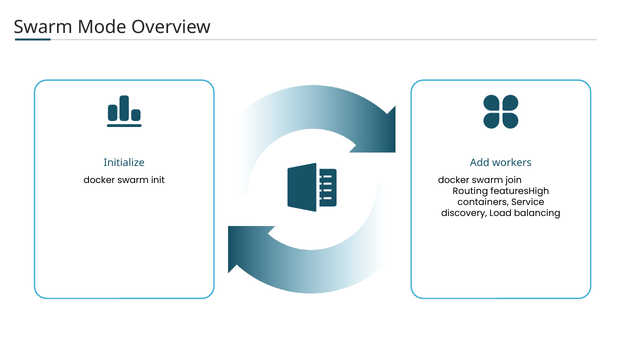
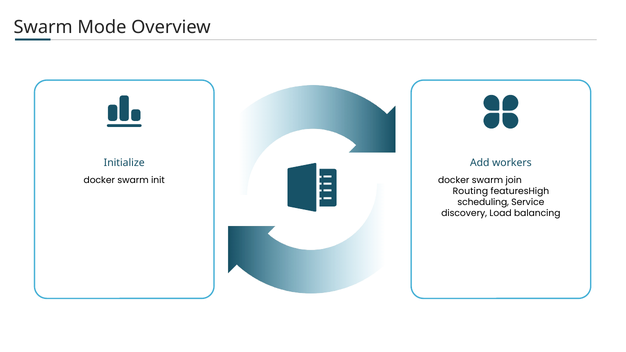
containers: containers -> scheduling
